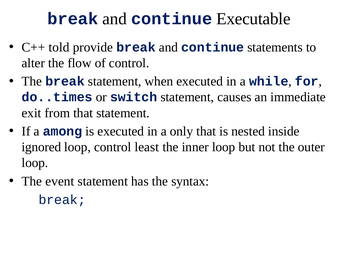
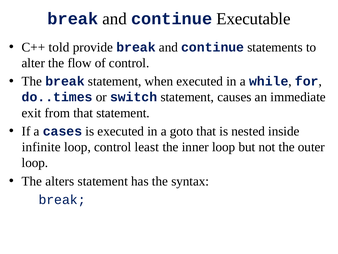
among: among -> cases
only: only -> goto
ignored: ignored -> infinite
event: event -> alters
